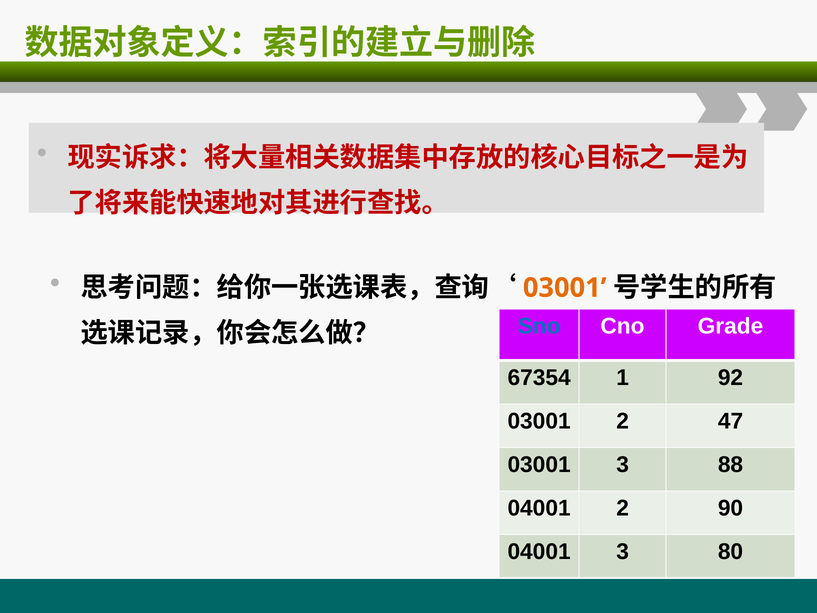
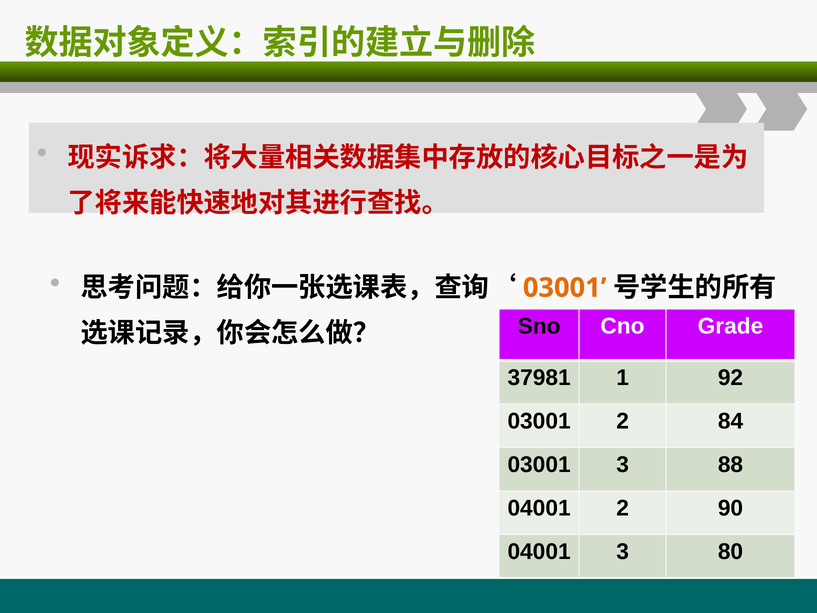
Sno colour: blue -> black
67354: 67354 -> 37981
47: 47 -> 84
